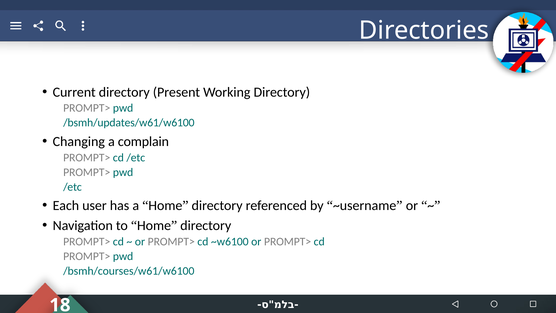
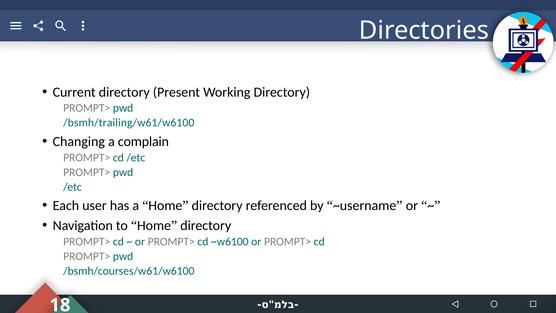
/bsmh/updates/w61/w6100: /bsmh/updates/w61/w6100 -> /bsmh/trailing/w61/w6100
